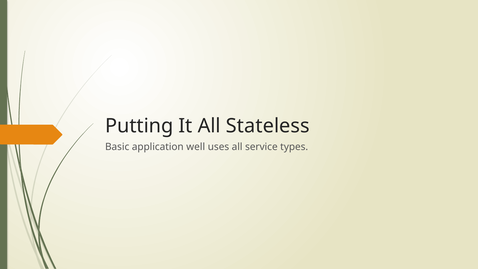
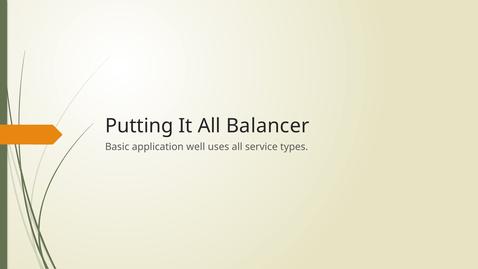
Stateless: Stateless -> Balancer
